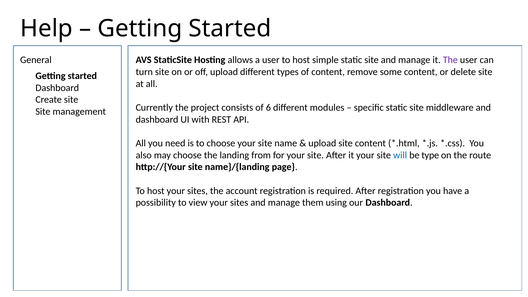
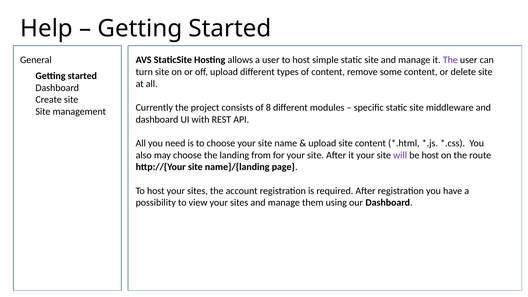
6: 6 -> 8
will colour: blue -> purple
be type: type -> host
